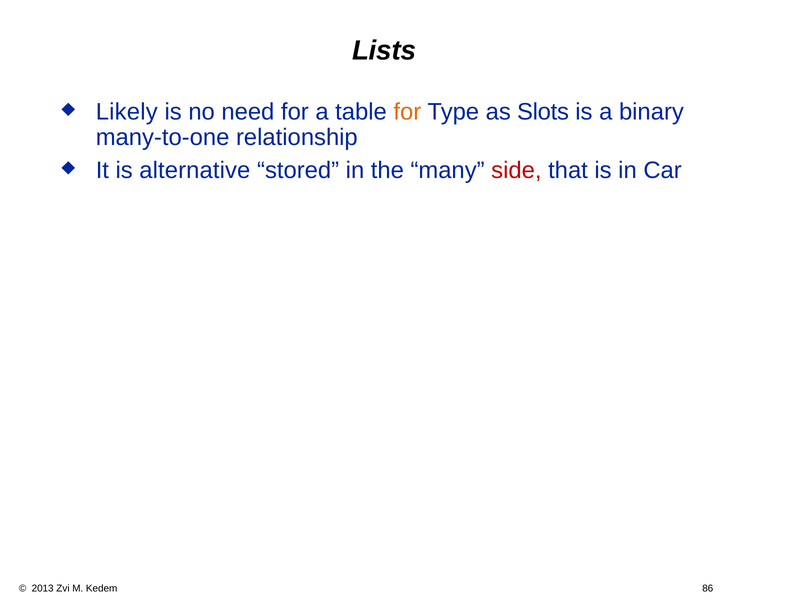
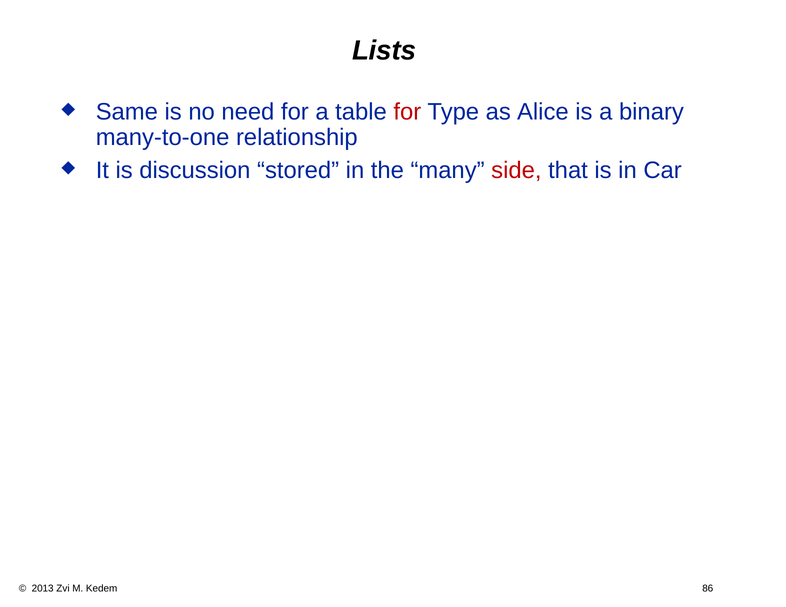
Likely: Likely -> Same
for at (407, 112) colour: orange -> red
Slots: Slots -> Alice
alternative: alternative -> discussion
